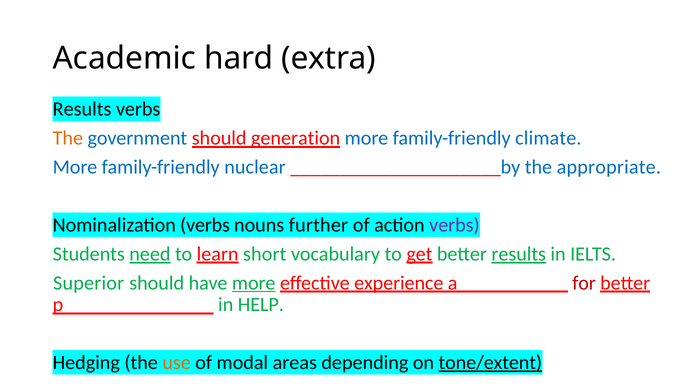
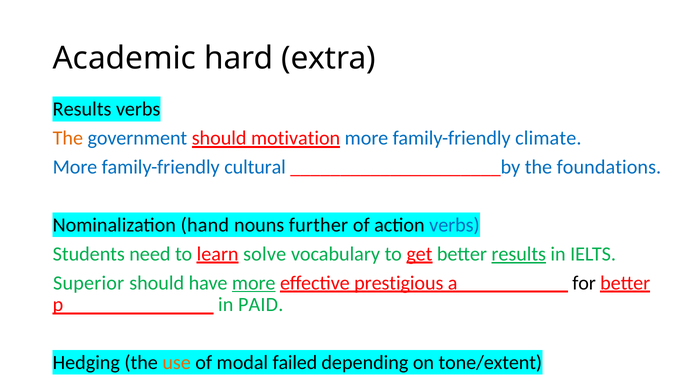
generation: generation -> motivation
nuclear: nuclear -> cultural
appropriate: appropriate -> foundations
Nominalization verbs: verbs -> hand
verbs at (454, 225) colour: purple -> blue
need underline: present -> none
short: short -> solve
experience: experience -> prestigious
for colour: red -> black
HELP: HELP -> PAID
areas: areas -> failed
tone/extent underline: present -> none
